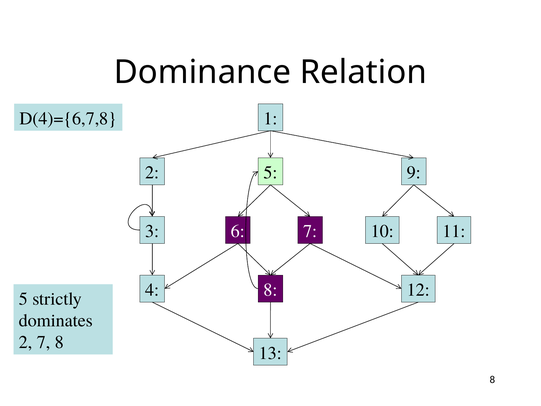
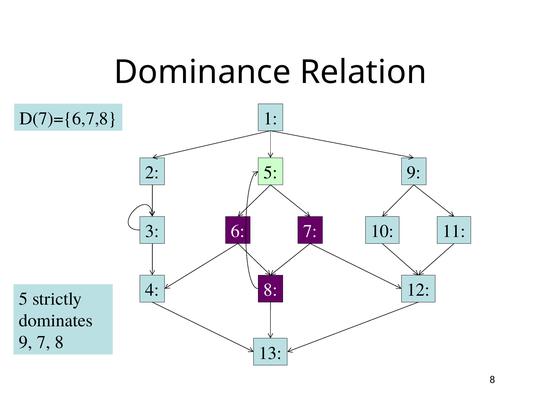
D(4)={6,7,8: D(4)={6,7,8 -> D(7)={6,7,8
2 at (26, 342): 2 -> 9
